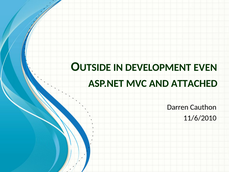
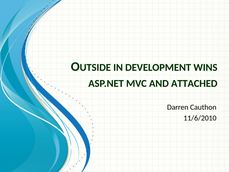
EVEN: EVEN -> WINS
